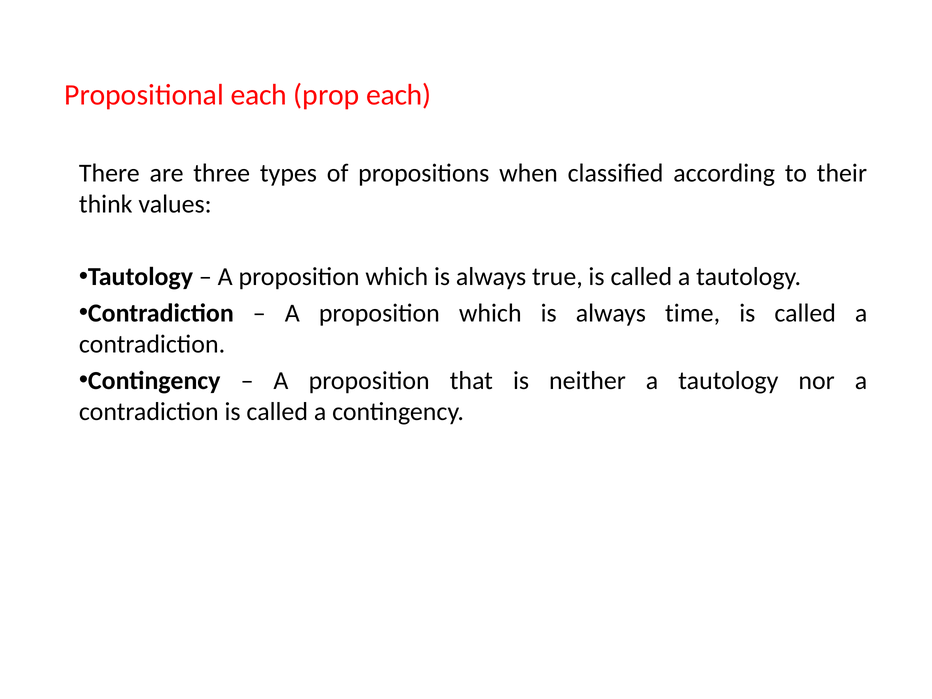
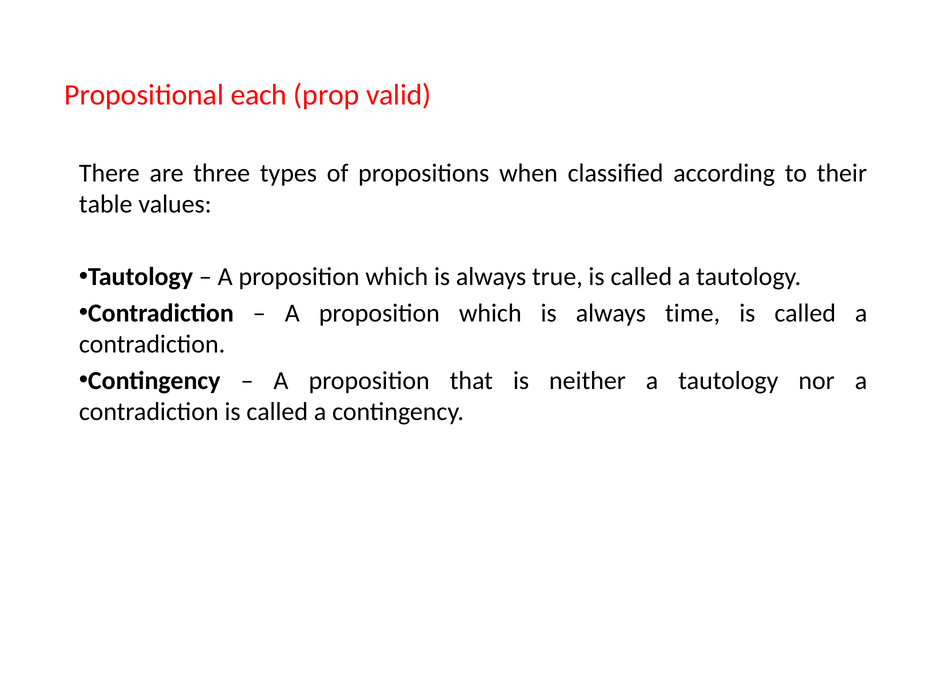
prop each: each -> valid
think: think -> table
